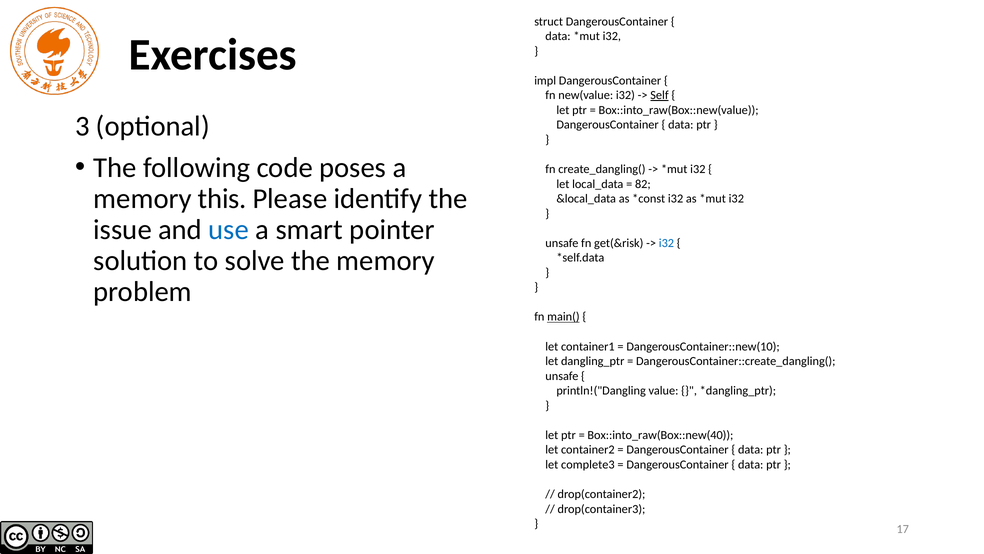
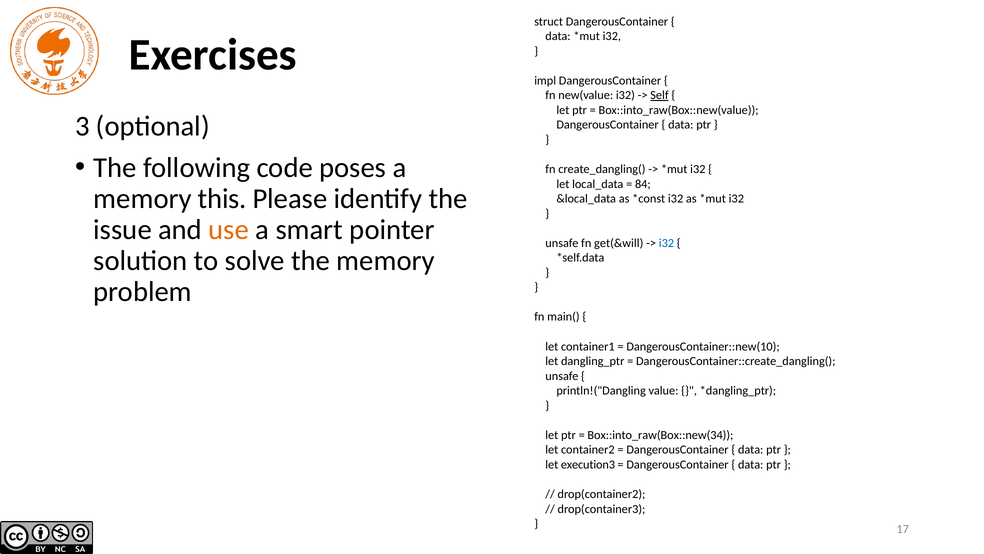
82: 82 -> 84
use colour: blue -> orange
get(&risk: get(&risk -> get(&will
main( underline: present -> none
Box::into_raw(Box::new(40: Box::into_raw(Box::new(40 -> Box::into_raw(Box::new(34
complete3: complete3 -> execution3
